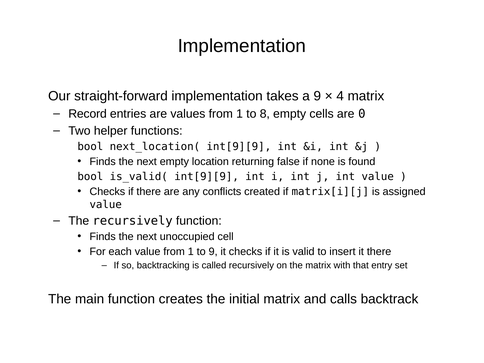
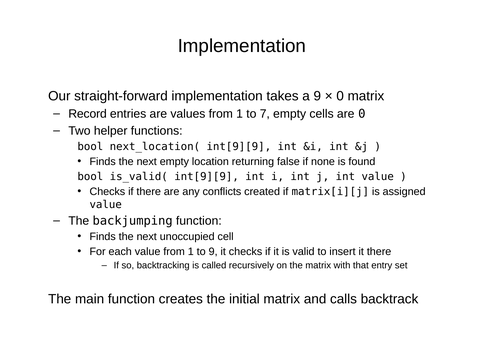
4 at (340, 96): 4 -> 0
8: 8 -> 7
The recursively: recursively -> backjumping
